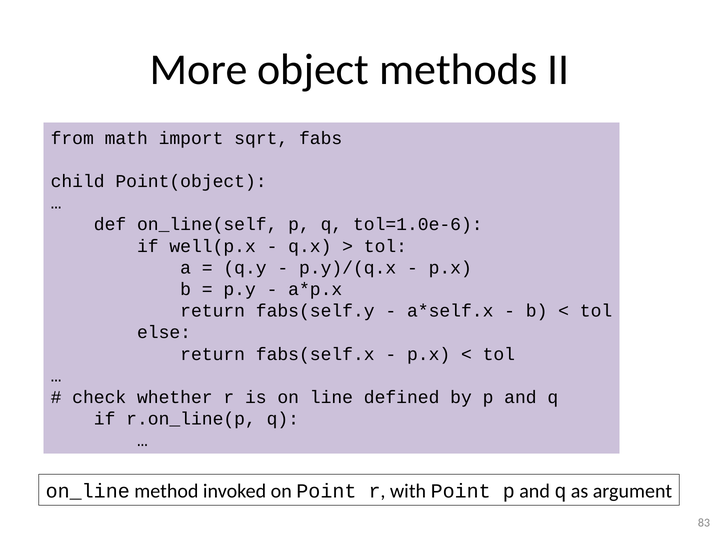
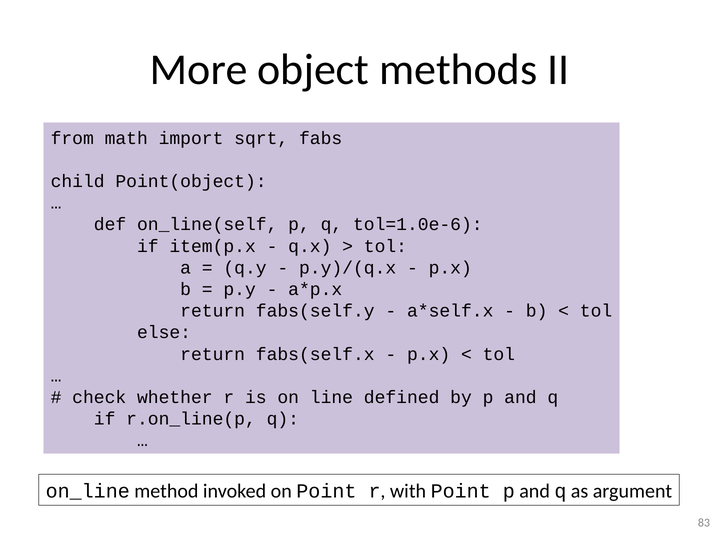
well(p.x: well(p.x -> item(p.x
